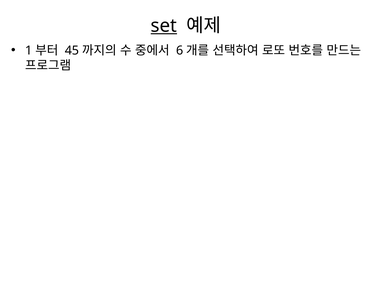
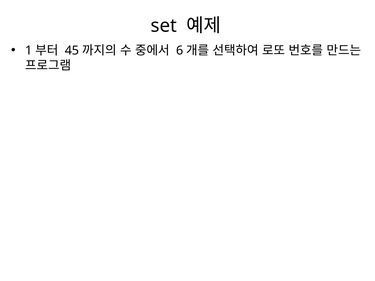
set underline: present -> none
